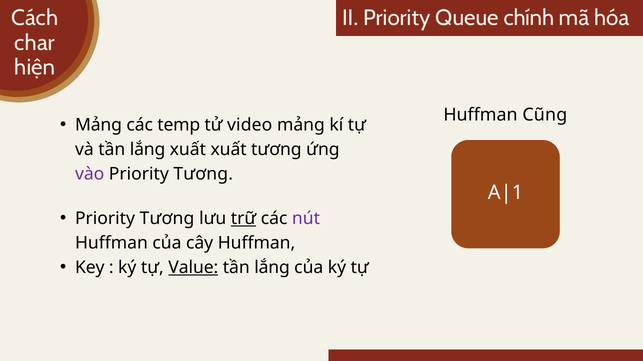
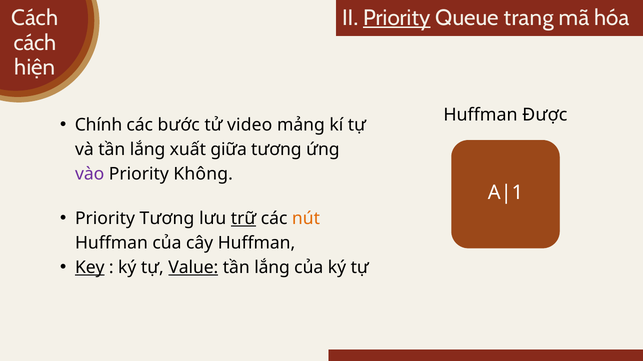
Priority at (397, 18) underline: none -> present
chính: chính -> trang
char at (35, 43): char -> cách
Cũng: Cũng -> Được
Mảng at (99, 125): Mảng -> Chính
temp: temp -> bước
xuất xuất: xuất -> giữa
Tương at (203, 174): Tương -> Không
nút colour: purple -> orange
Key underline: none -> present
